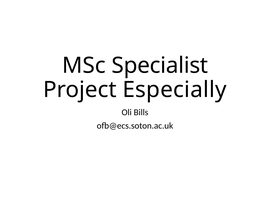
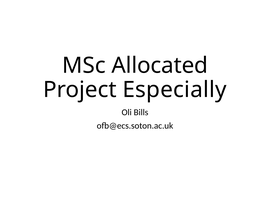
Specialist: Specialist -> Allocated
